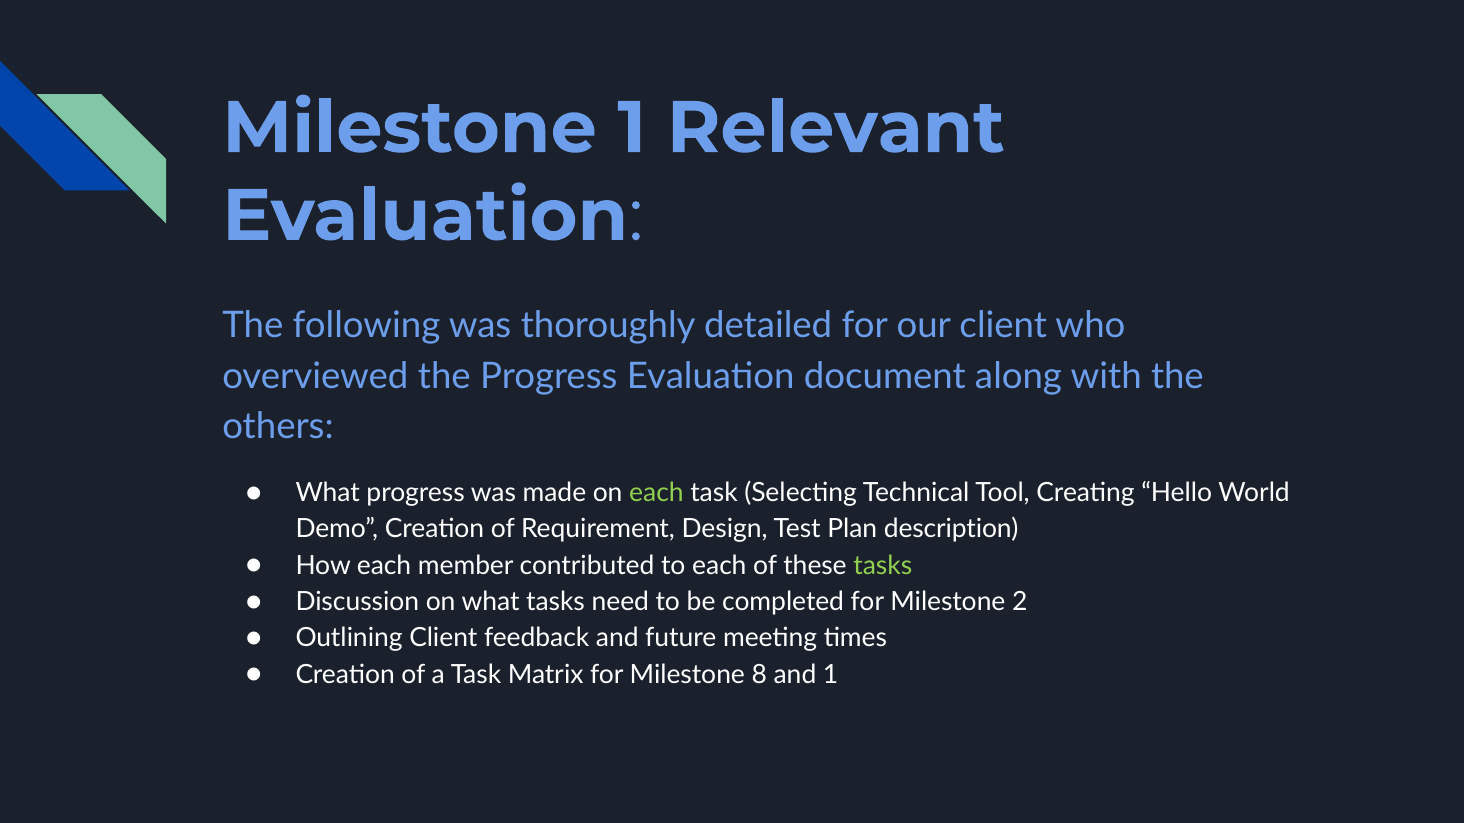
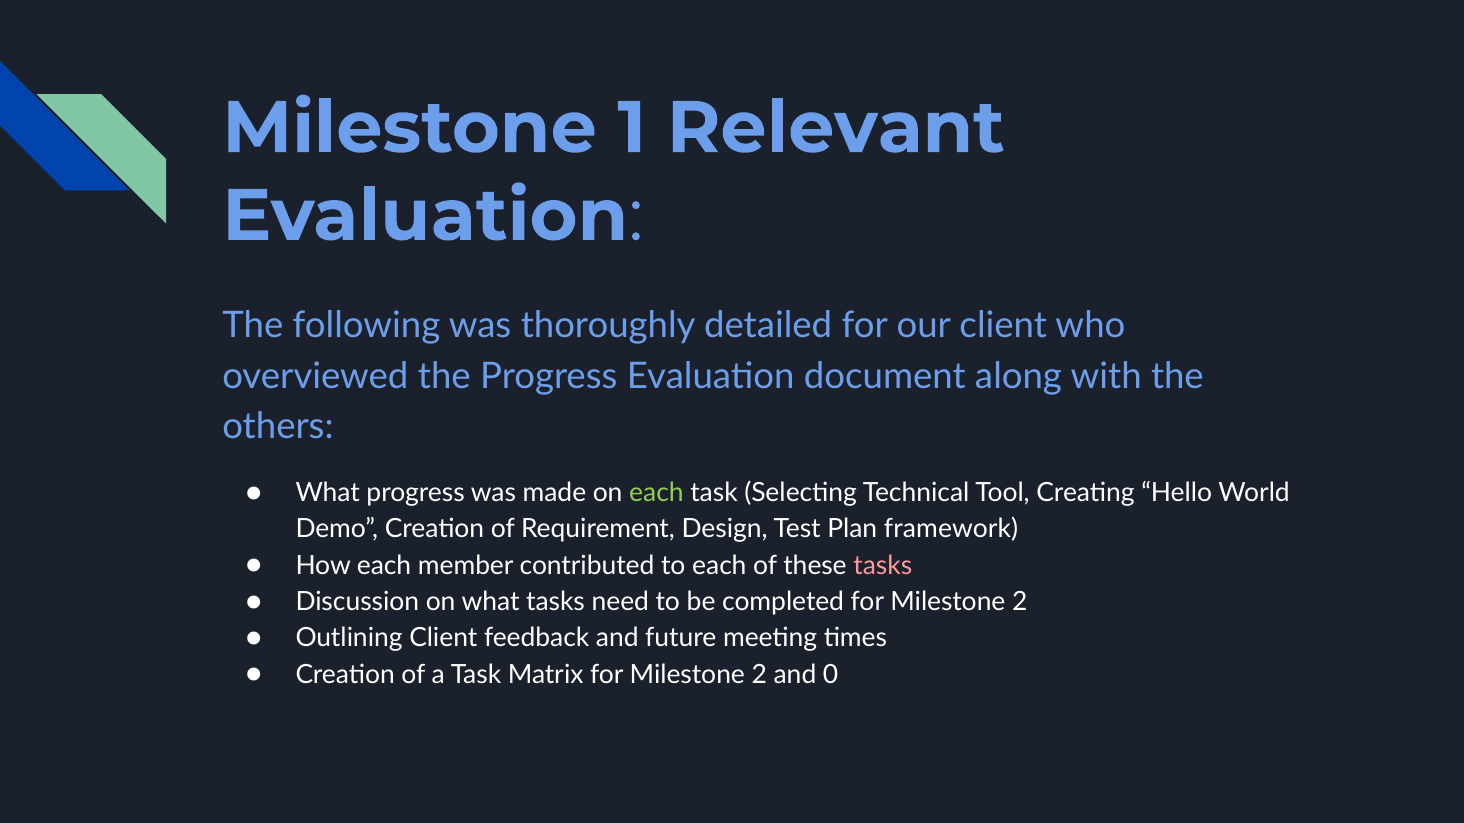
description: description -> framework
tasks at (883, 566) colour: light green -> pink
Matrix for Milestone 8: 8 -> 2
and 1: 1 -> 0
